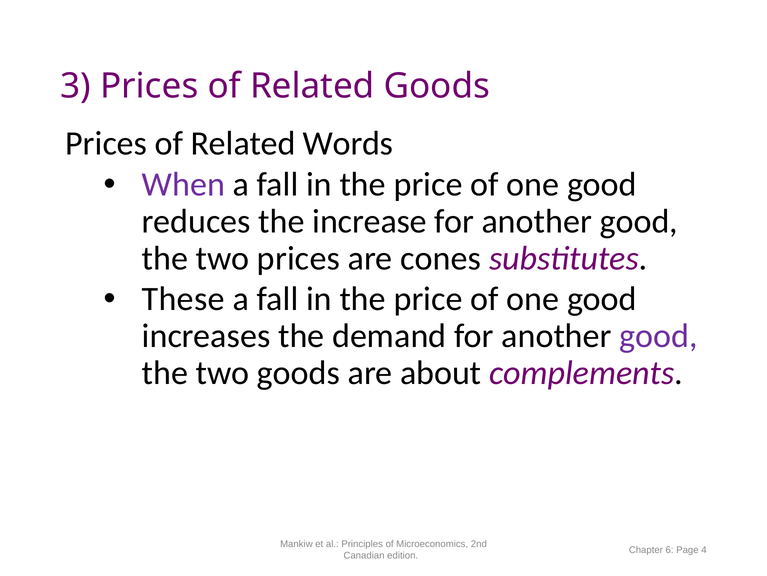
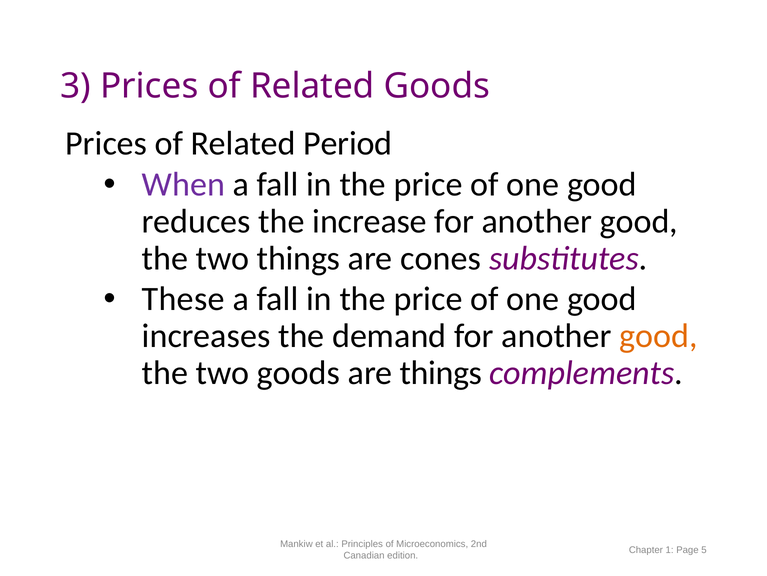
Words: Words -> Period
two prices: prices -> things
good at (659, 336) colour: purple -> orange
are about: about -> things
6: 6 -> 1
4: 4 -> 5
